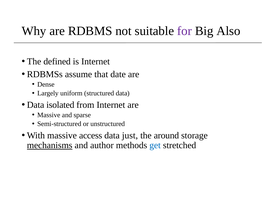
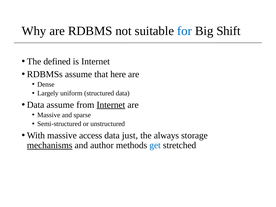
for colour: purple -> blue
Also: Also -> Shift
date: date -> here
Data isolated: isolated -> assume
Internet at (111, 105) underline: none -> present
around: around -> always
